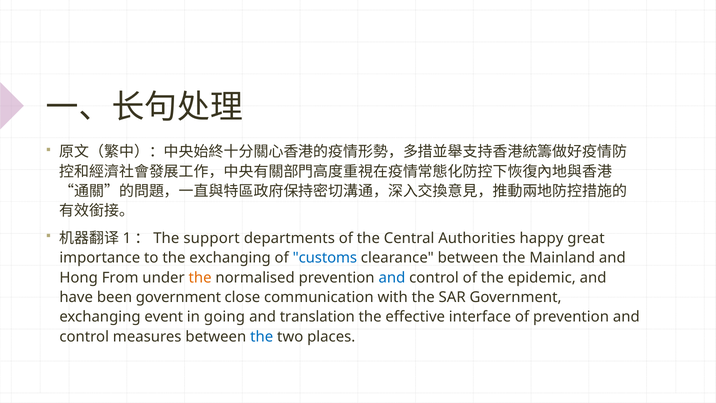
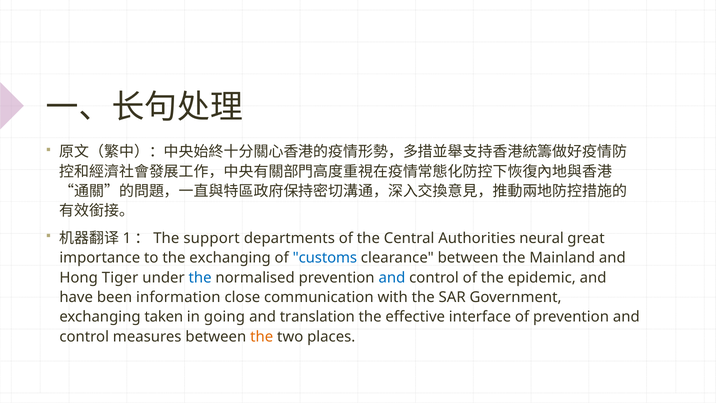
happy: happy -> neural
From: From -> Tiger
the at (200, 277) colour: orange -> blue
been government: government -> information
event: event -> taken
the at (262, 336) colour: blue -> orange
